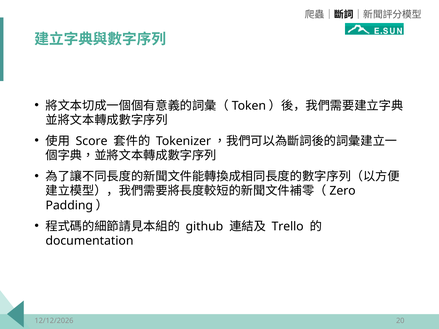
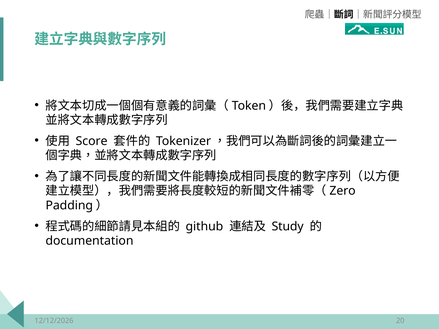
Trello: Trello -> Study
